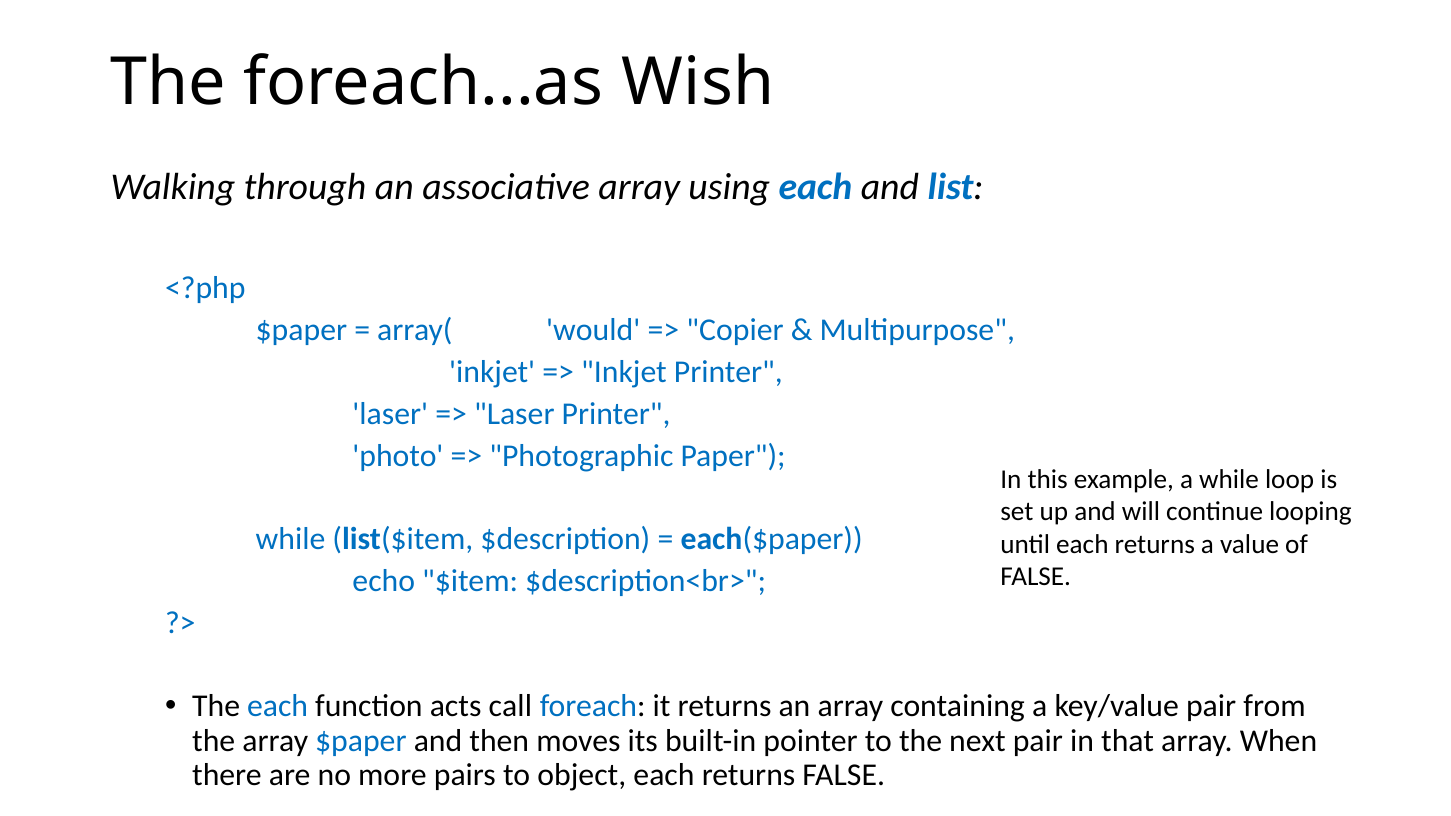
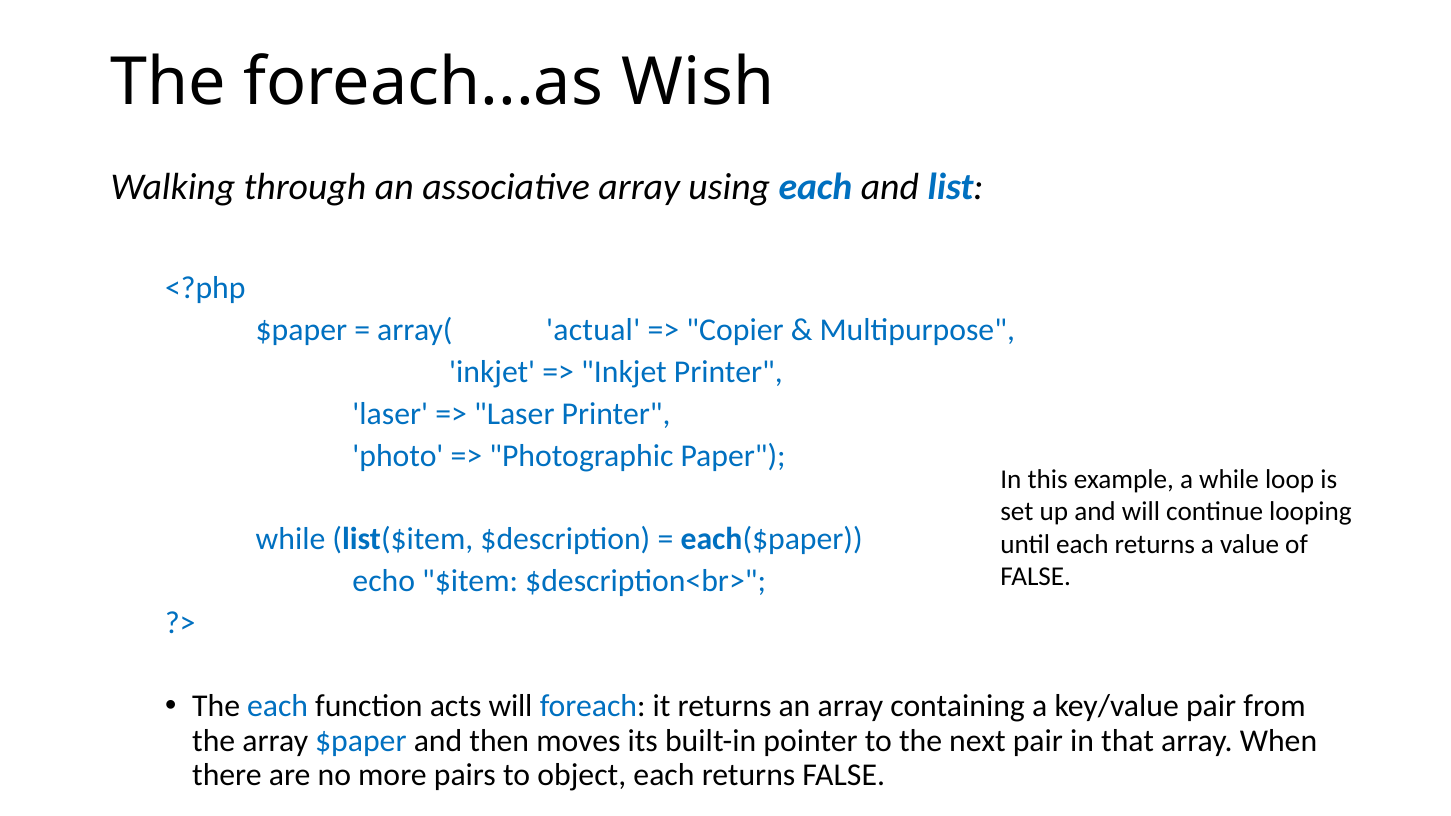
would: would -> actual
acts call: call -> will
